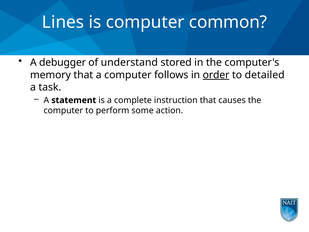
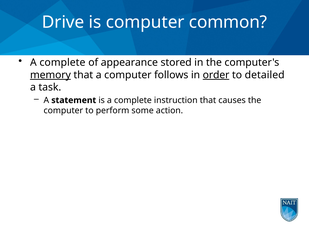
Lines: Lines -> Drive
debugger at (63, 62): debugger -> complete
understand: understand -> appearance
memory underline: none -> present
